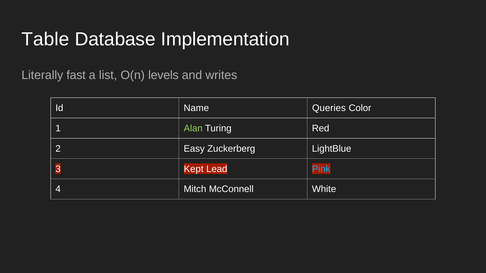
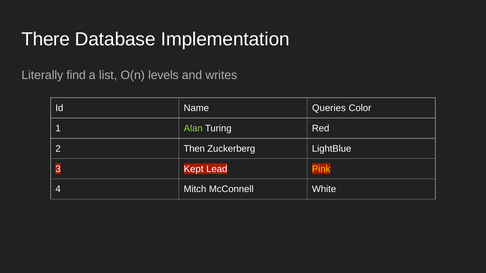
Table: Table -> There
fast: fast -> find
Easy: Easy -> Then
Pink colour: light blue -> yellow
